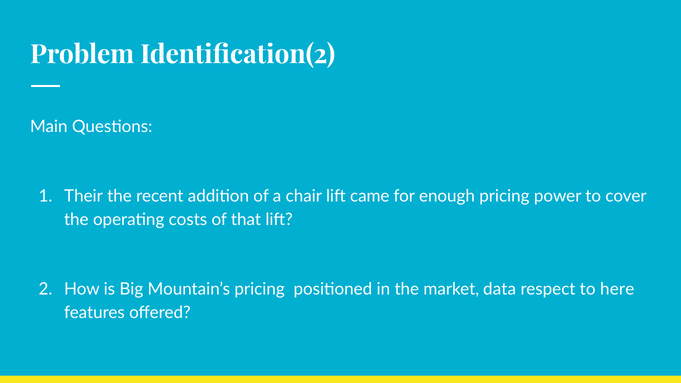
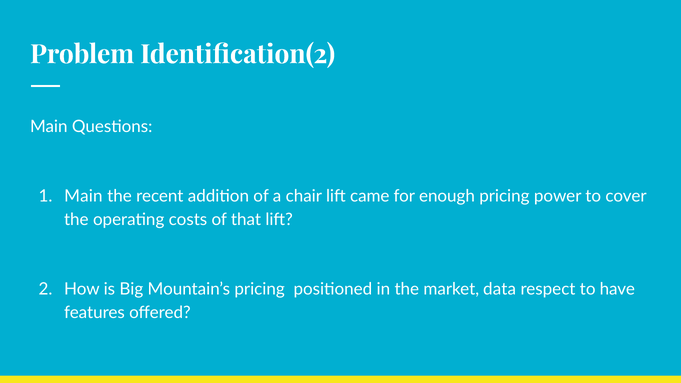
Their at (83, 196): Their -> Main
here: here -> have
